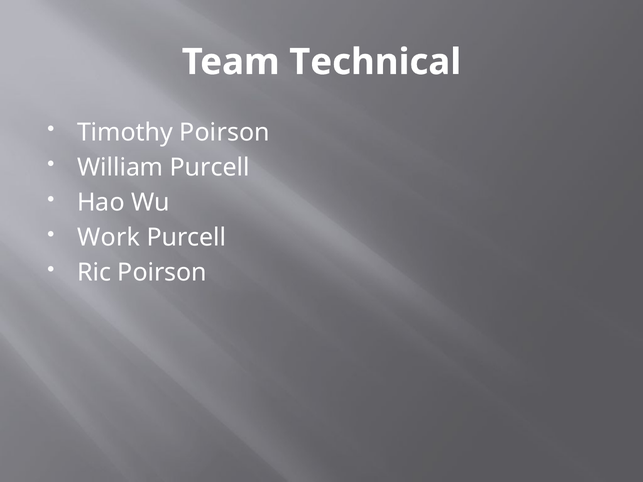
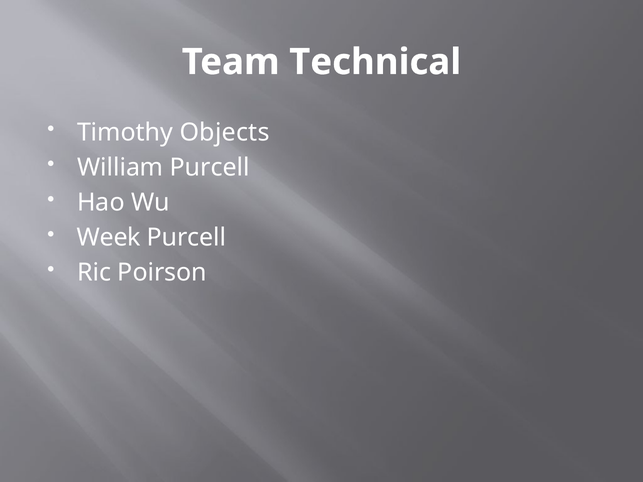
Timothy Poirson: Poirson -> Objects
Work: Work -> Week
